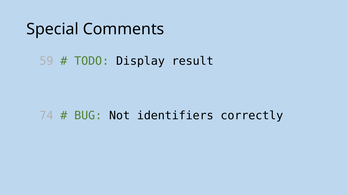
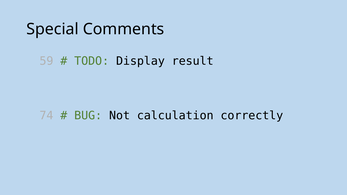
identifiers: identifiers -> calculation
